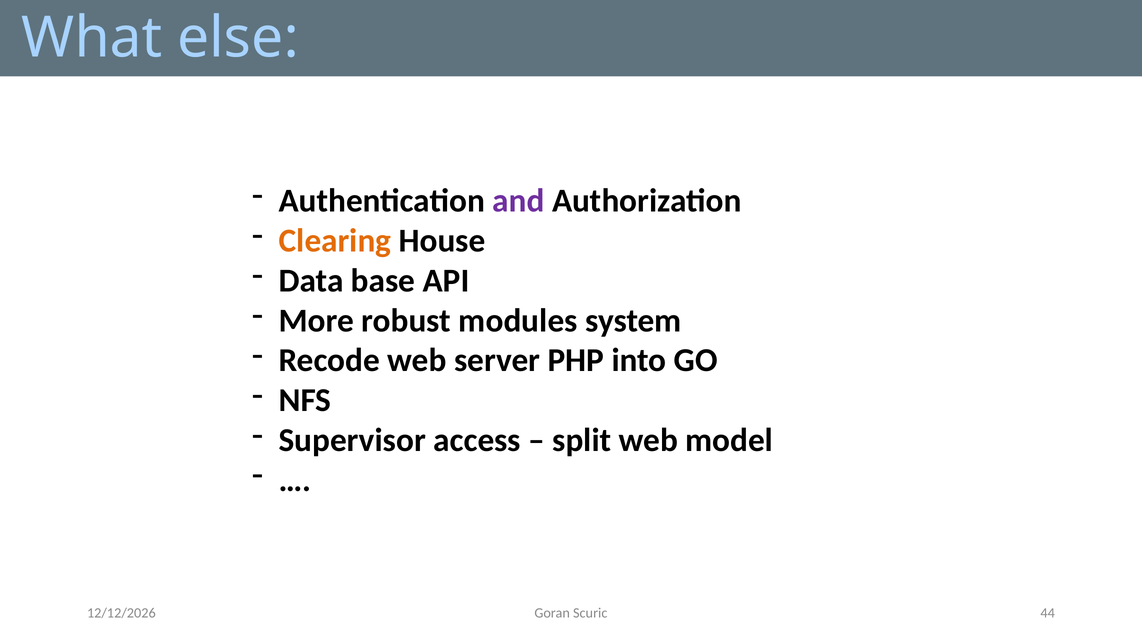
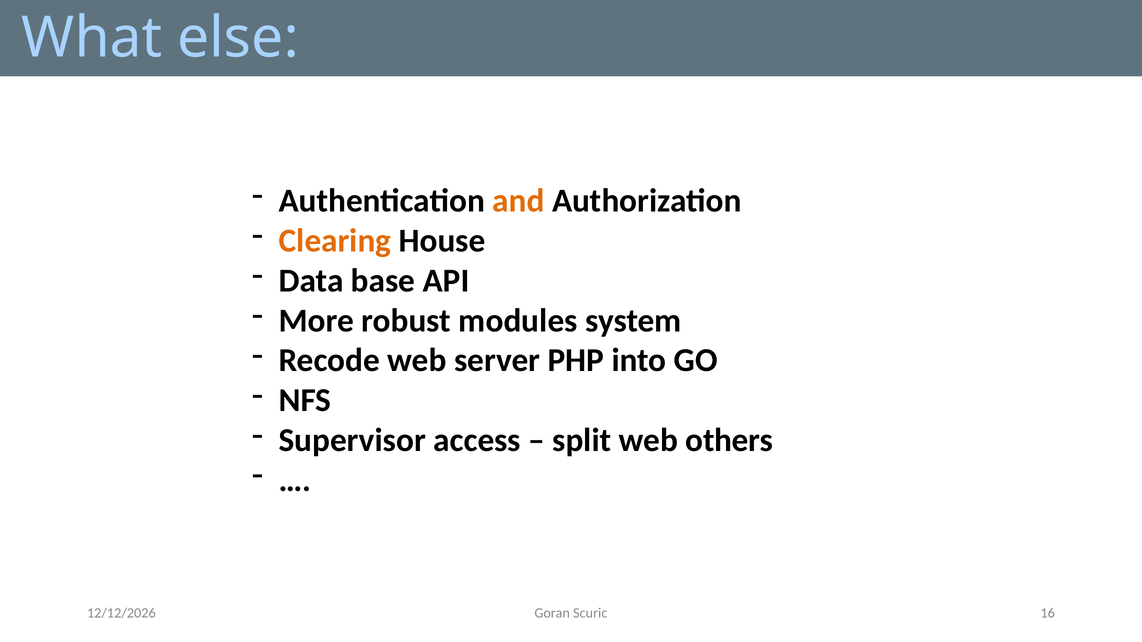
and colour: purple -> orange
model: model -> others
44: 44 -> 16
